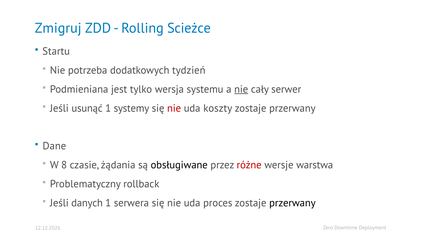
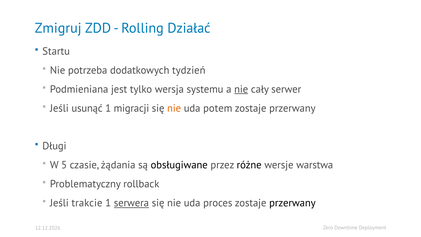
Scieżce: Scieżce -> Działać
systemy: systemy -> migracji
nie at (174, 108) colour: red -> orange
koszty: koszty -> potem
Dane: Dane -> Długi
8: 8 -> 5
różne colour: red -> black
danych: danych -> trakcie
serwera underline: none -> present
